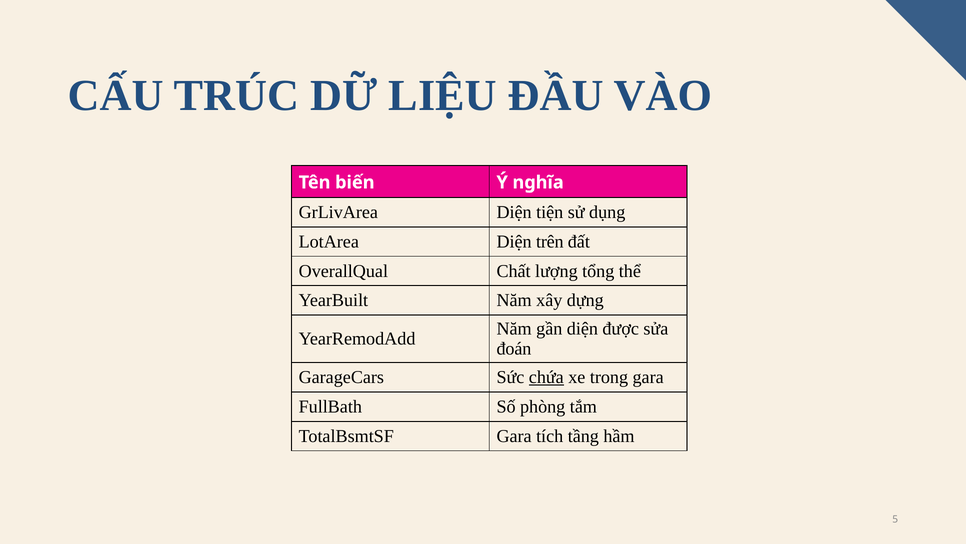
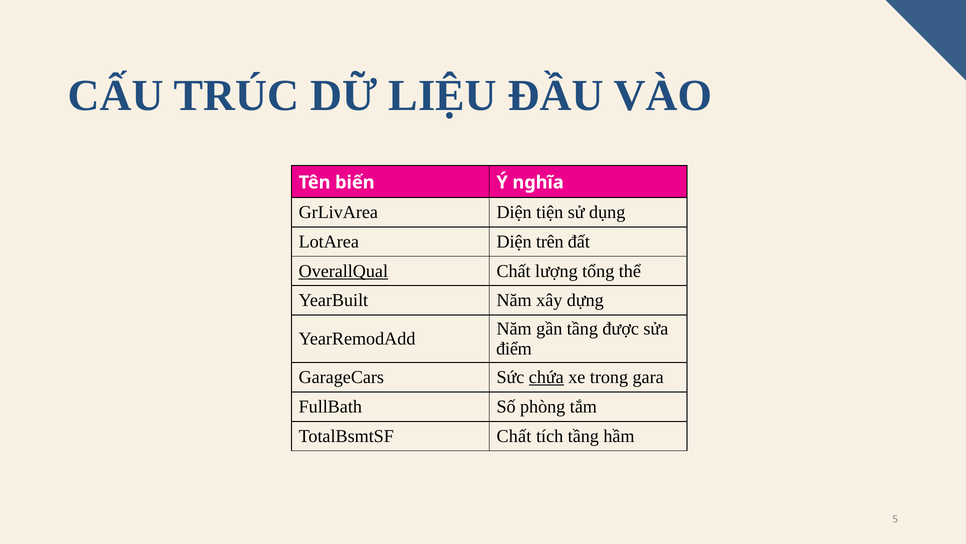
OverallQual underline: none -> present
gần diện: diện -> tầng
đoán: đoán -> điểm
TotalBsmtSF Gara: Gara -> Chất
